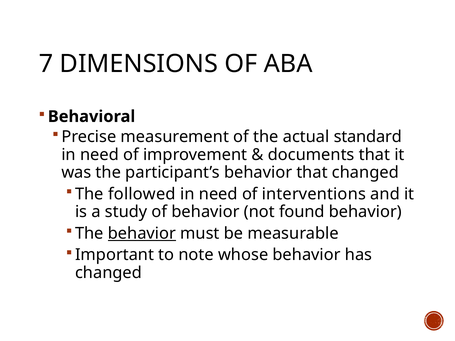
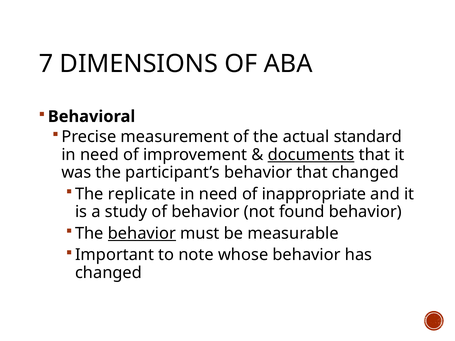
documents underline: none -> present
followed: followed -> replicate
interventions: interventions -> inappropriate
